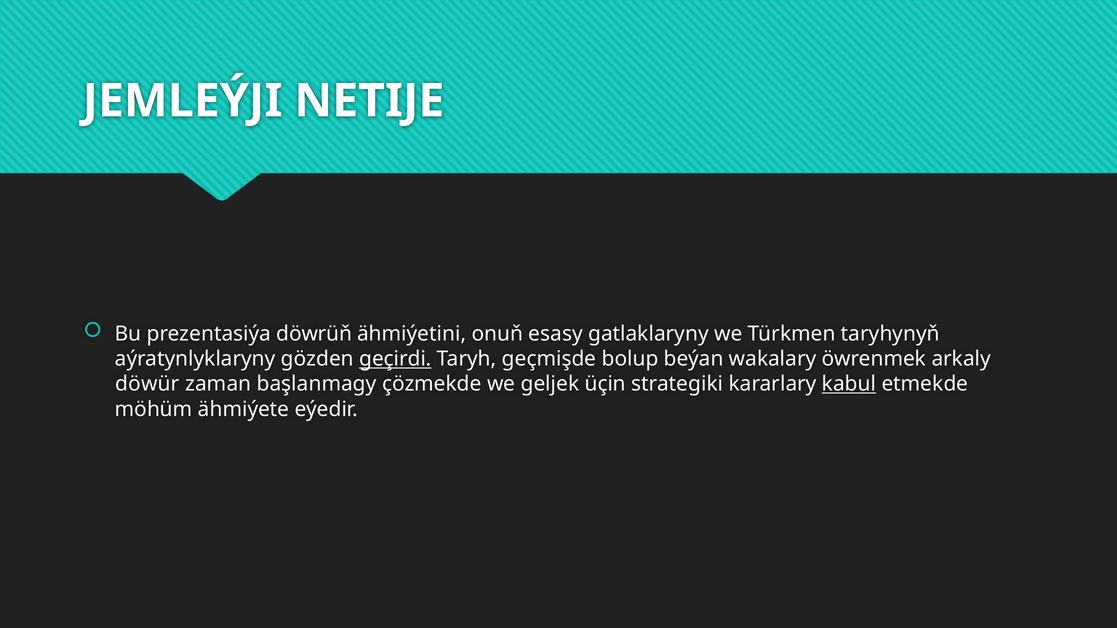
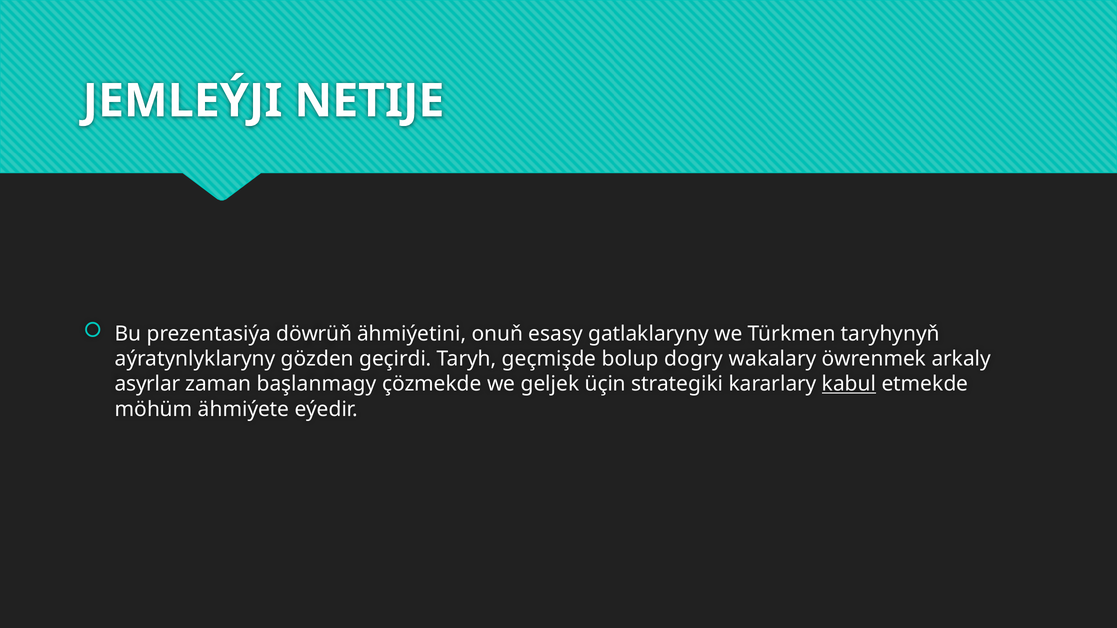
geçirdi underline: present -> none
beýan: beýan -> dogry
döwür: döwür -> asyrlar
